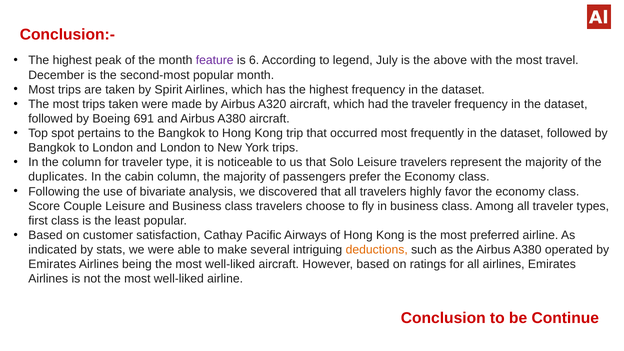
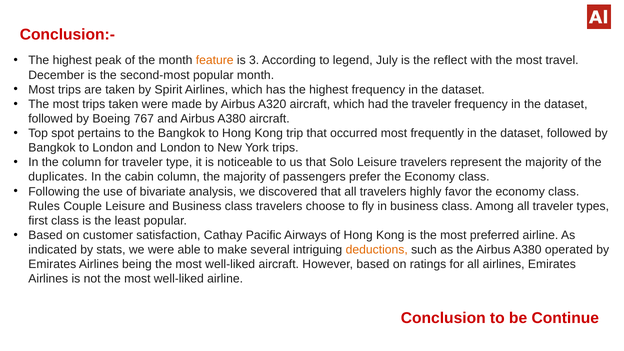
feature colour: purple -> orange
6: 6 -> 3
above: above -> reflect
691: 691 -> 767
Score: Score -> Rules
